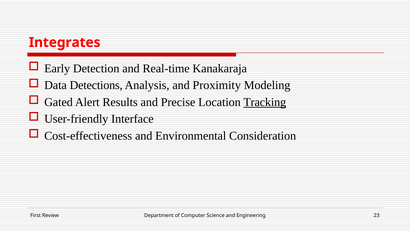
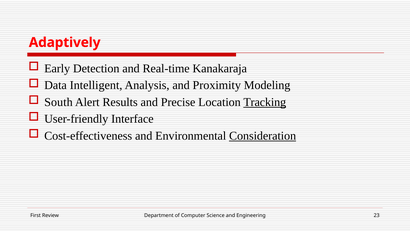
Integrates: Integrates -> Adaptively
Detections: Detections -> Intelligent
Gated: Gated -> South
Consideration underline: none -> present
